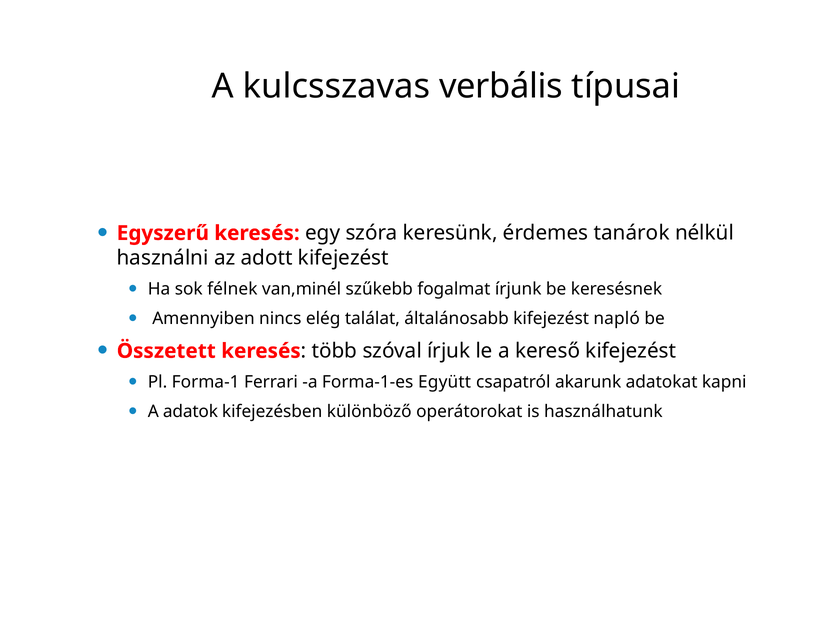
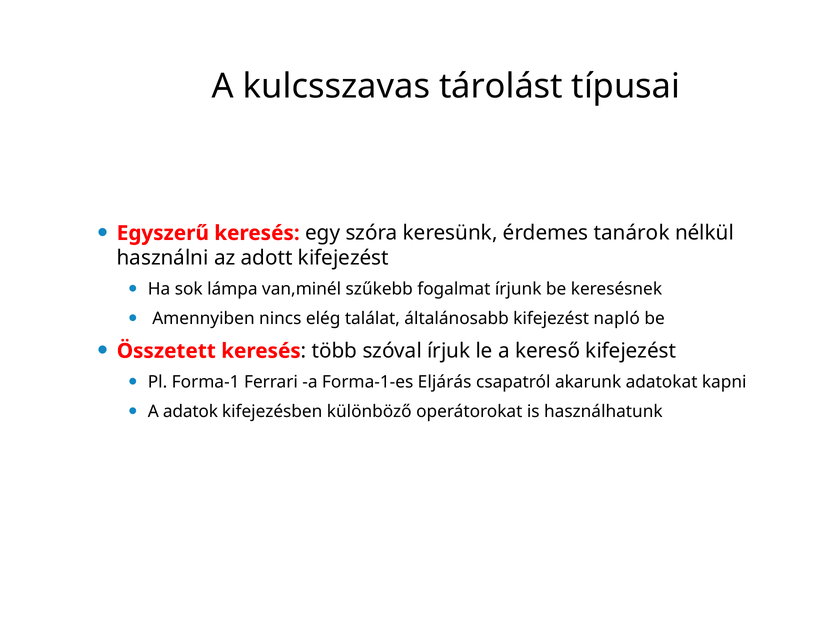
verbális: verbális -> tárolást
félnek: félnek -> lámpa
Együtt: Együtt -> Eljárás
